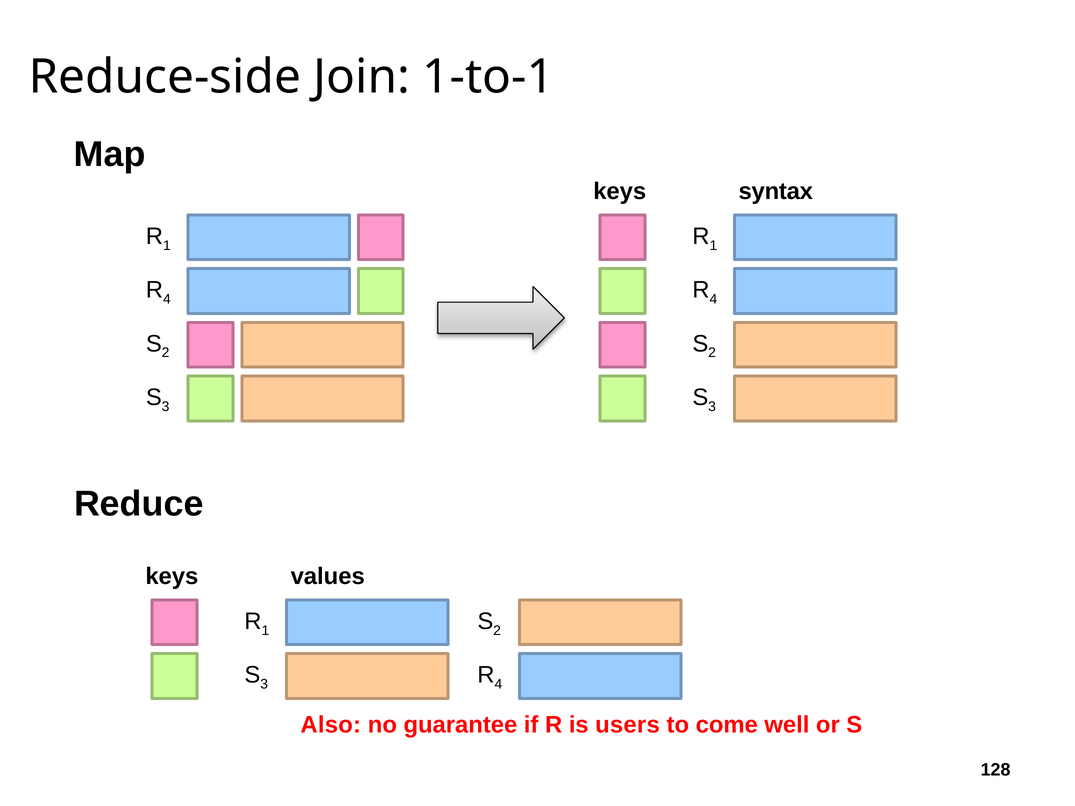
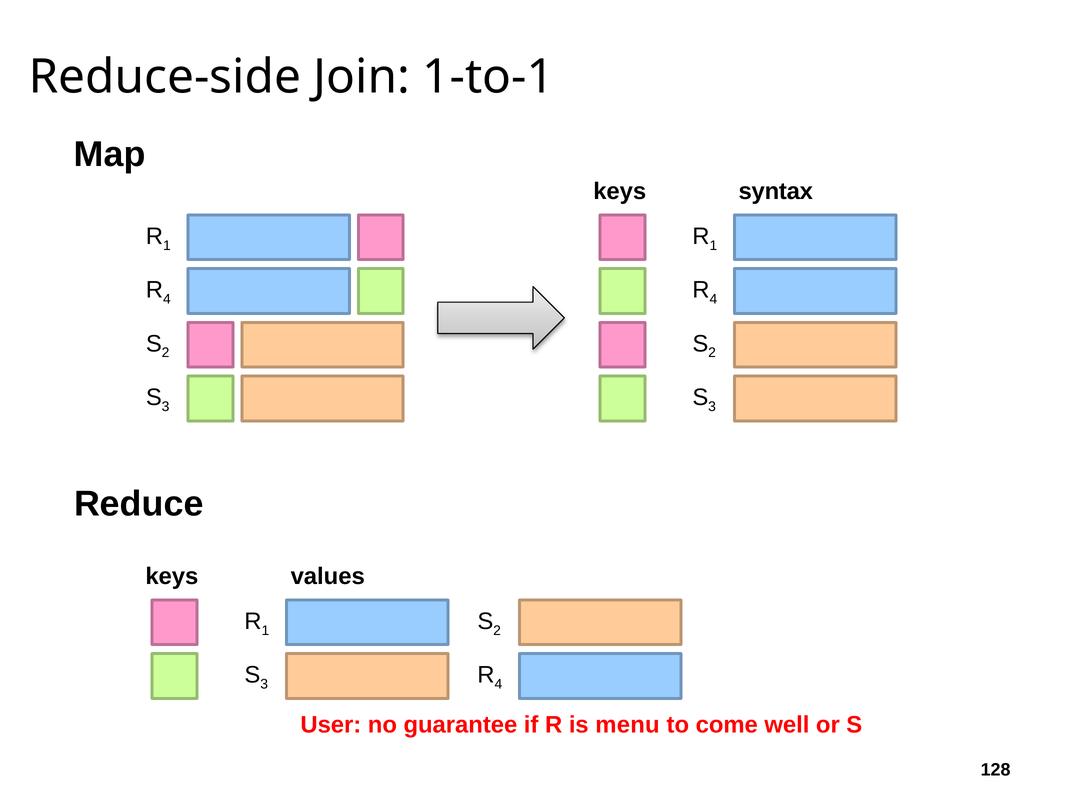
Also: Also -> User
users: users -> menu
